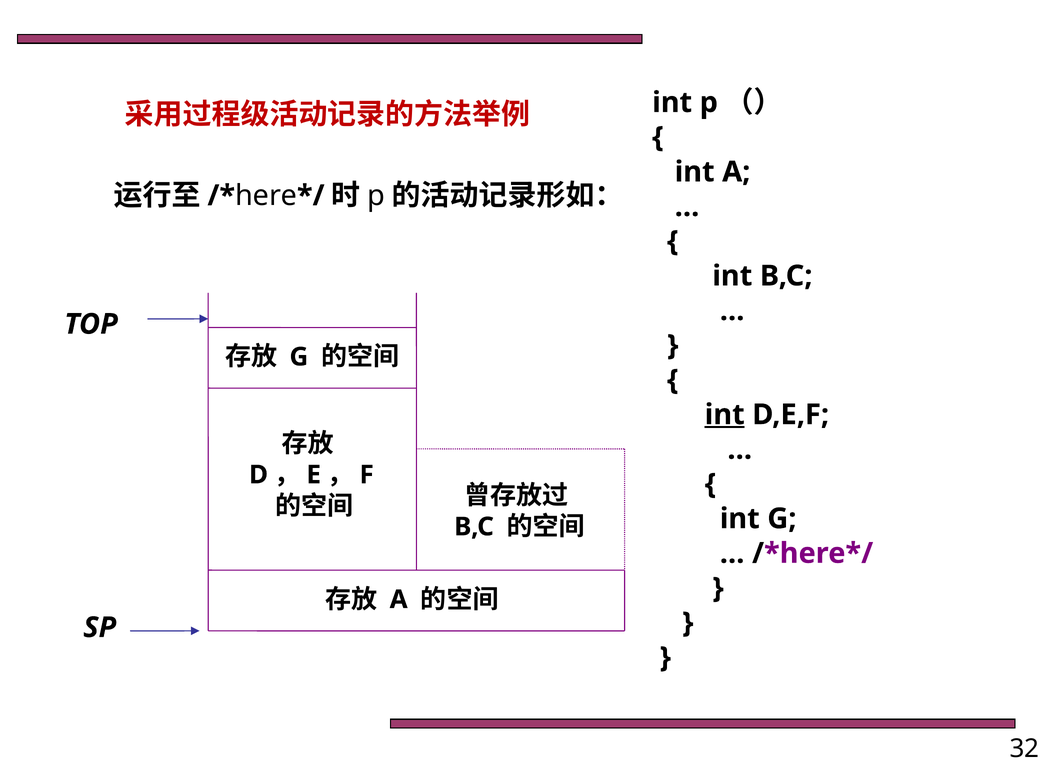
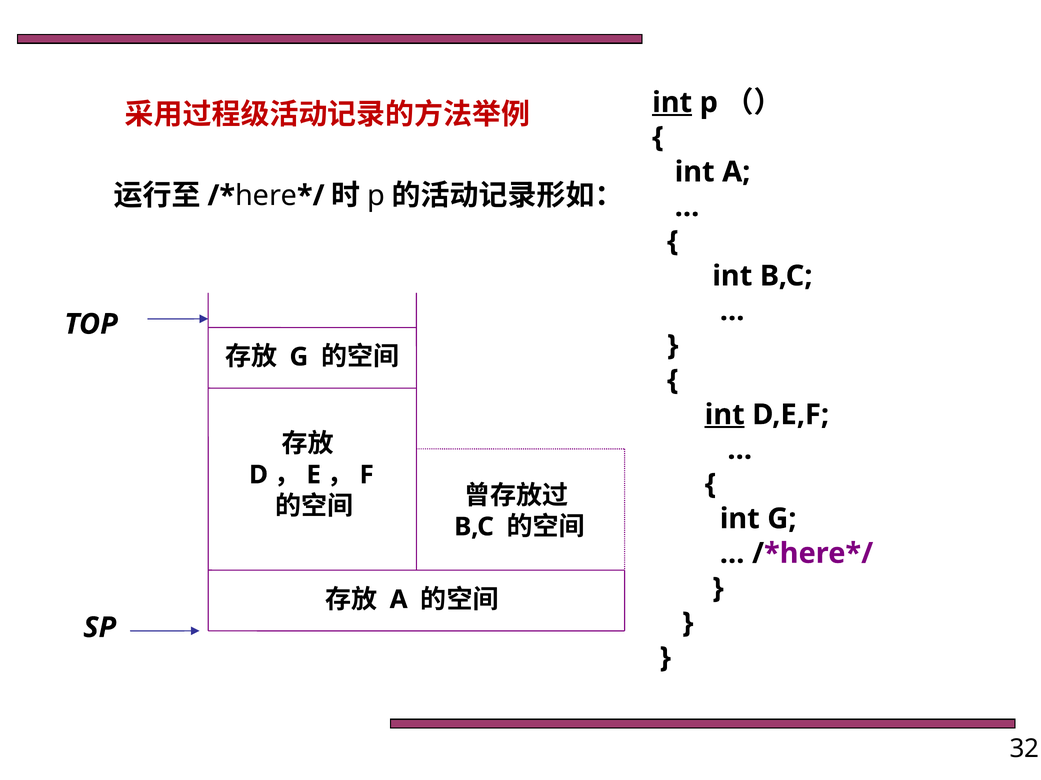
int at (672, 103) underline: none -> present
